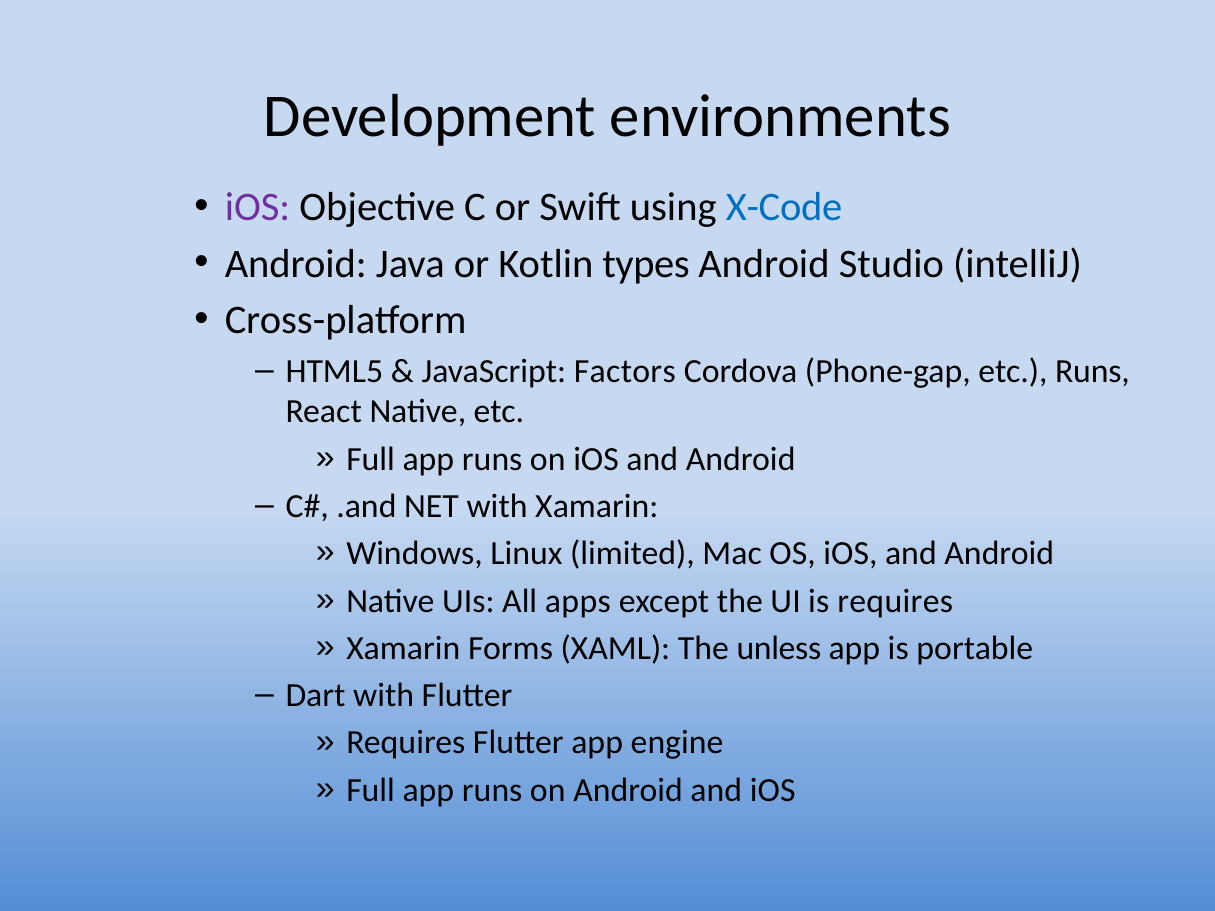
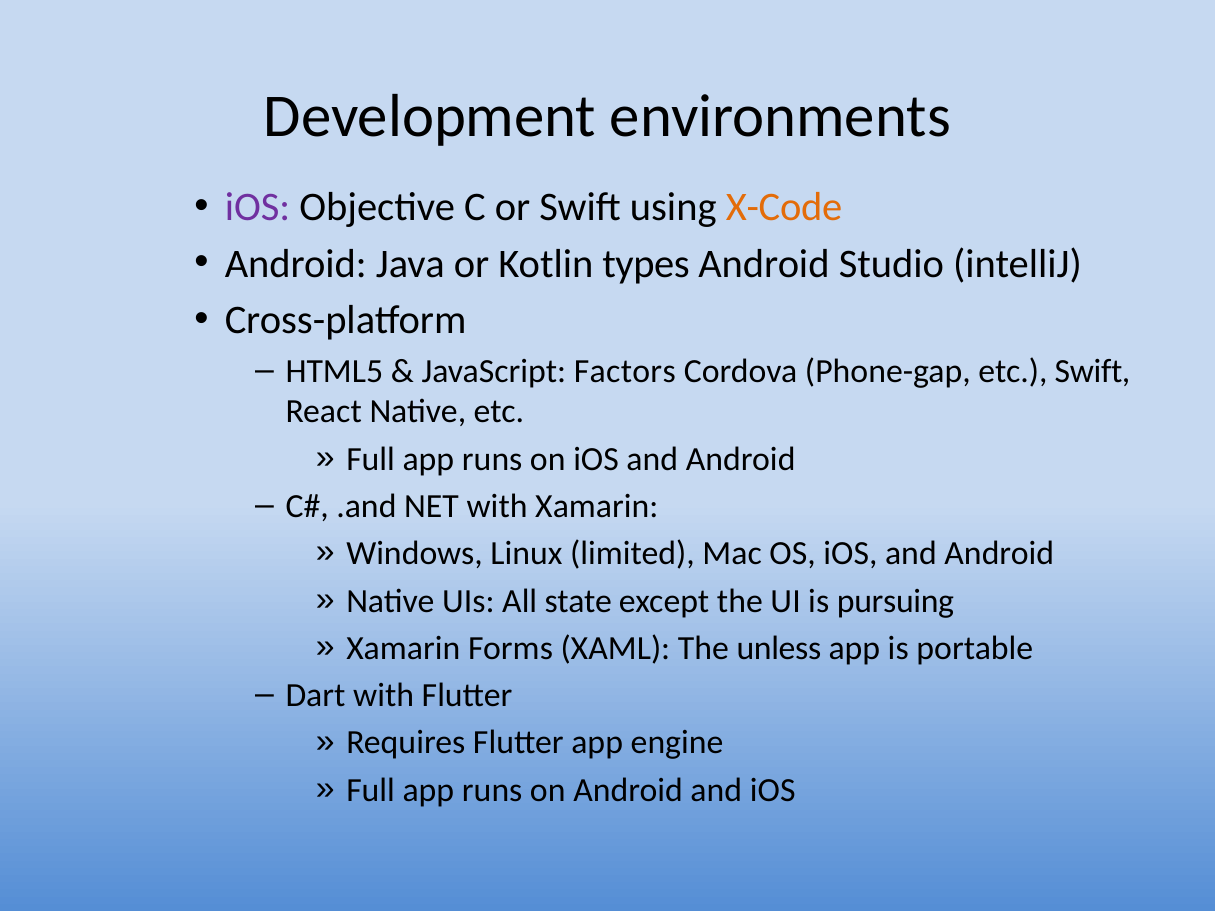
X-Code colour: blue -> orange
etc Runs: Runs -> Swift
apps: apps -> state
is requires: requires -> pursuing
